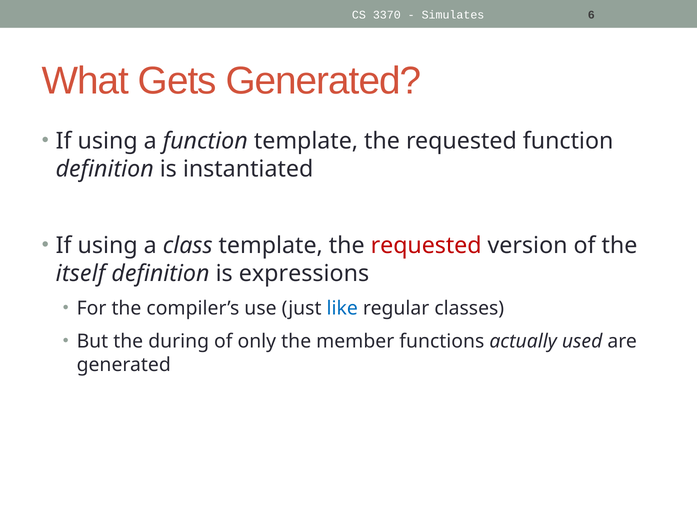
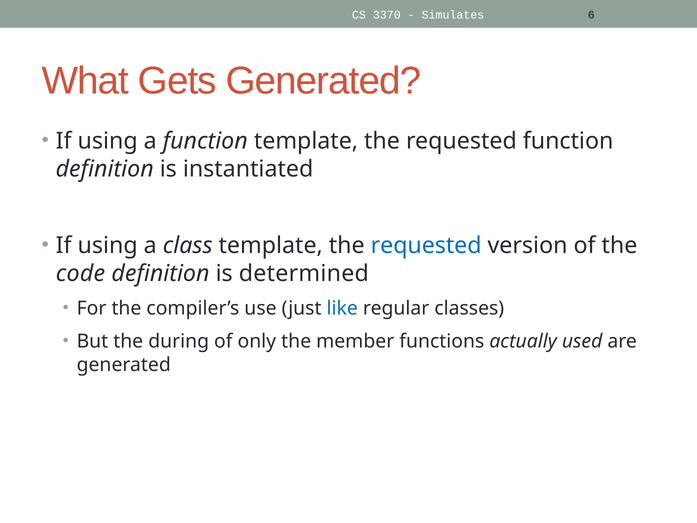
requested at (426, 246) colour: red -> blue
itself: itself -> code
expressions: expressions -> determined
